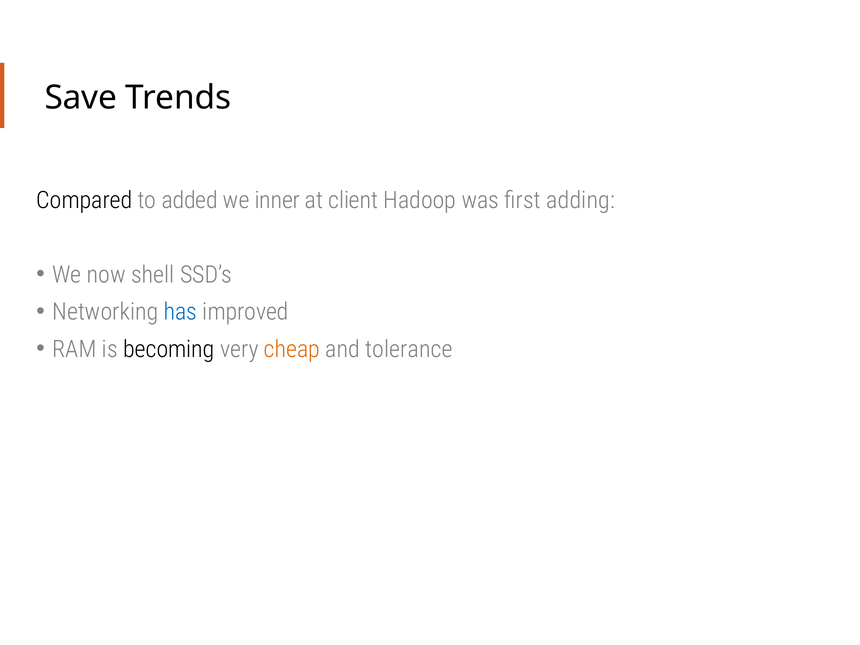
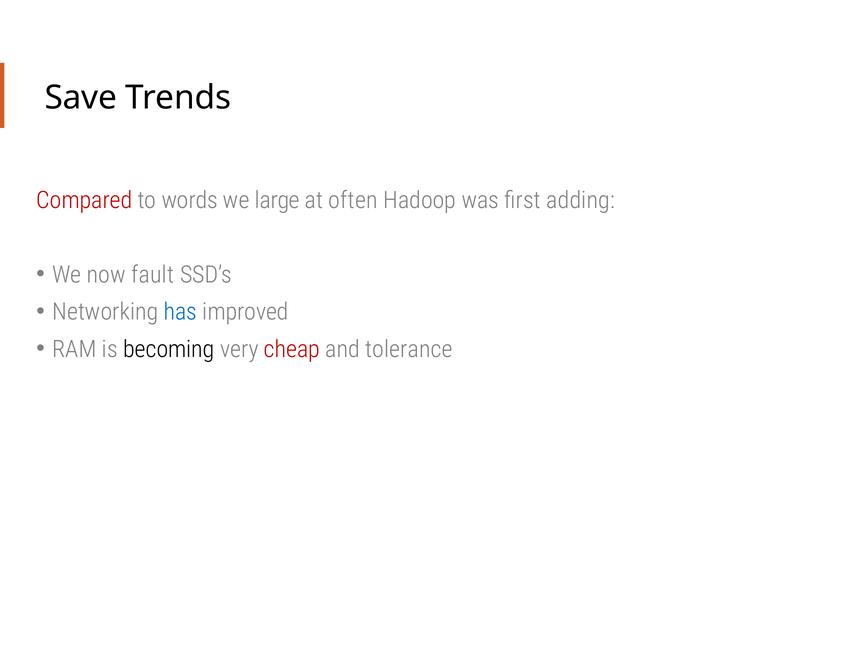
Compared colour: black -> red
added: added -> words
inner: inner -> large
client: client -> often
shell: shell -> fault
cheap colour: orange -> red
